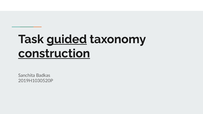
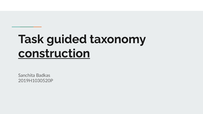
guided underline: present -> none
